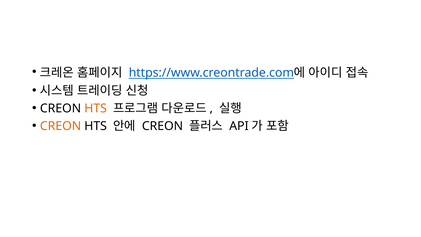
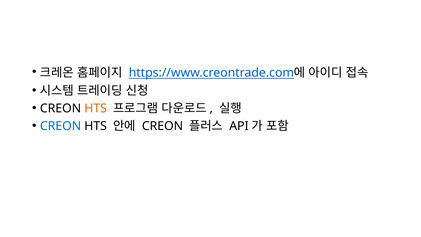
CREON at (61, 126) colour: orange -> blue
